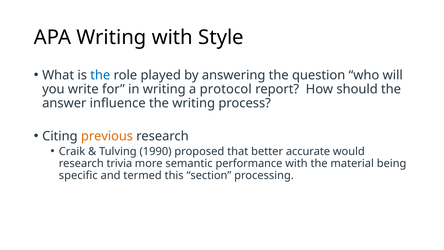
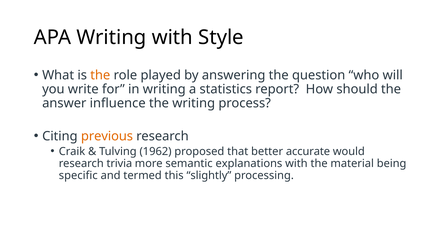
the at (100, 75) colour: blue -> orange
protocol: protocol -> statistics
1990: 1990 -> 1962
performance: performance -> explanations
section: section -> slightly
